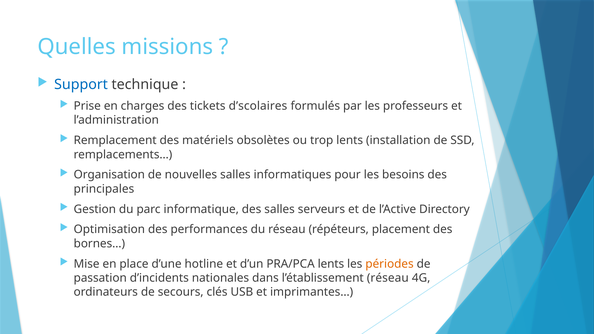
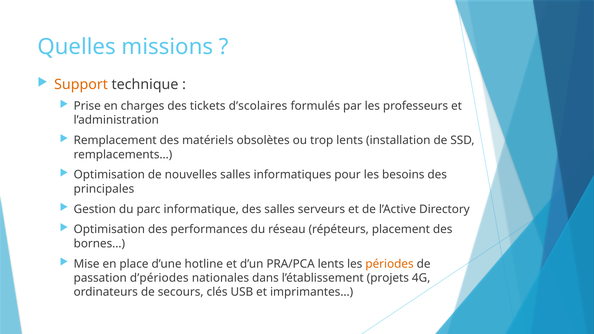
Support colour: blue -> orange
Organisation at (109, 175): Organisation -> Optimisation
d’incidents: d’incidents -> d’périodes
l’établissement réseau: réseau -> projets
